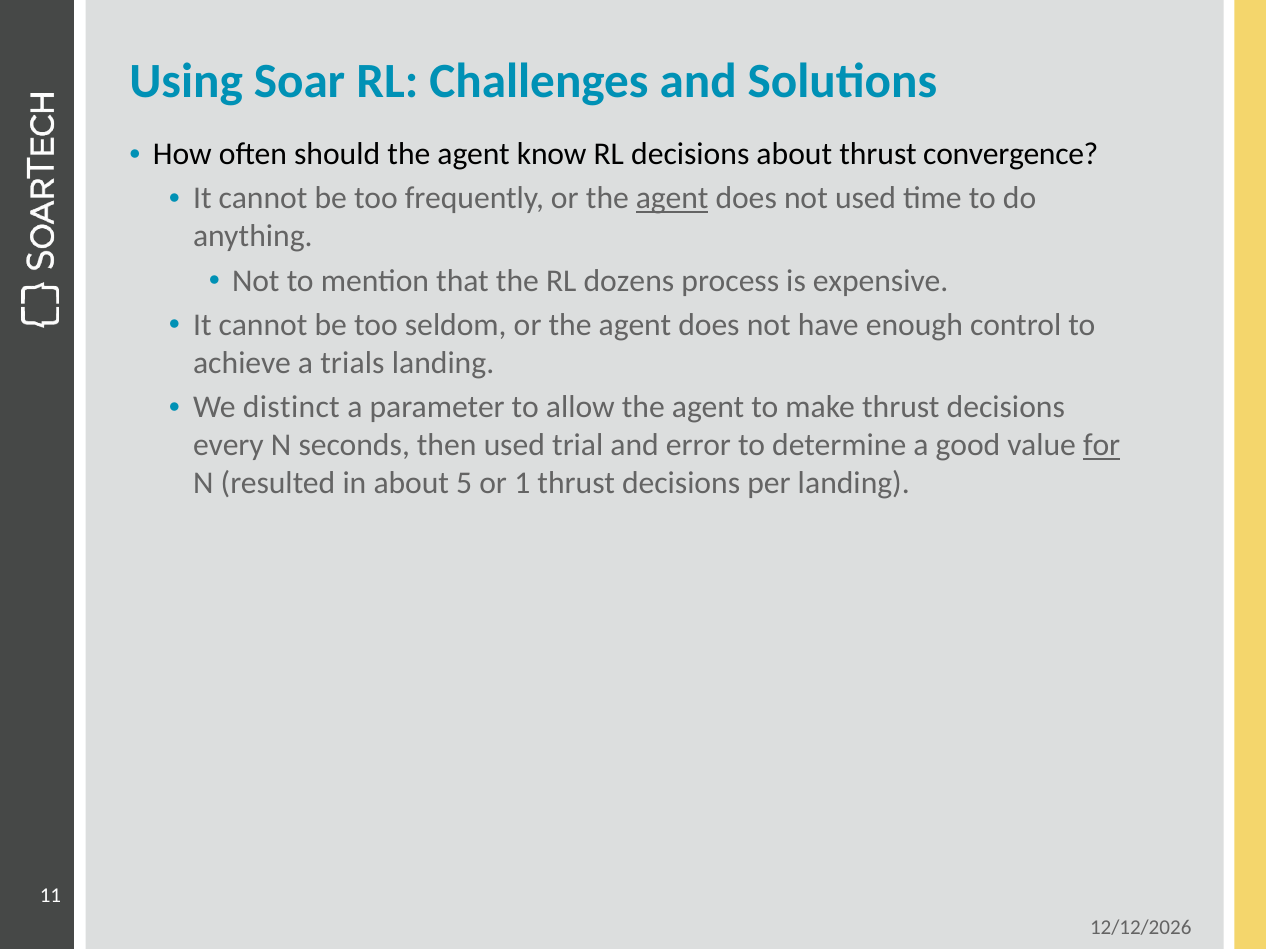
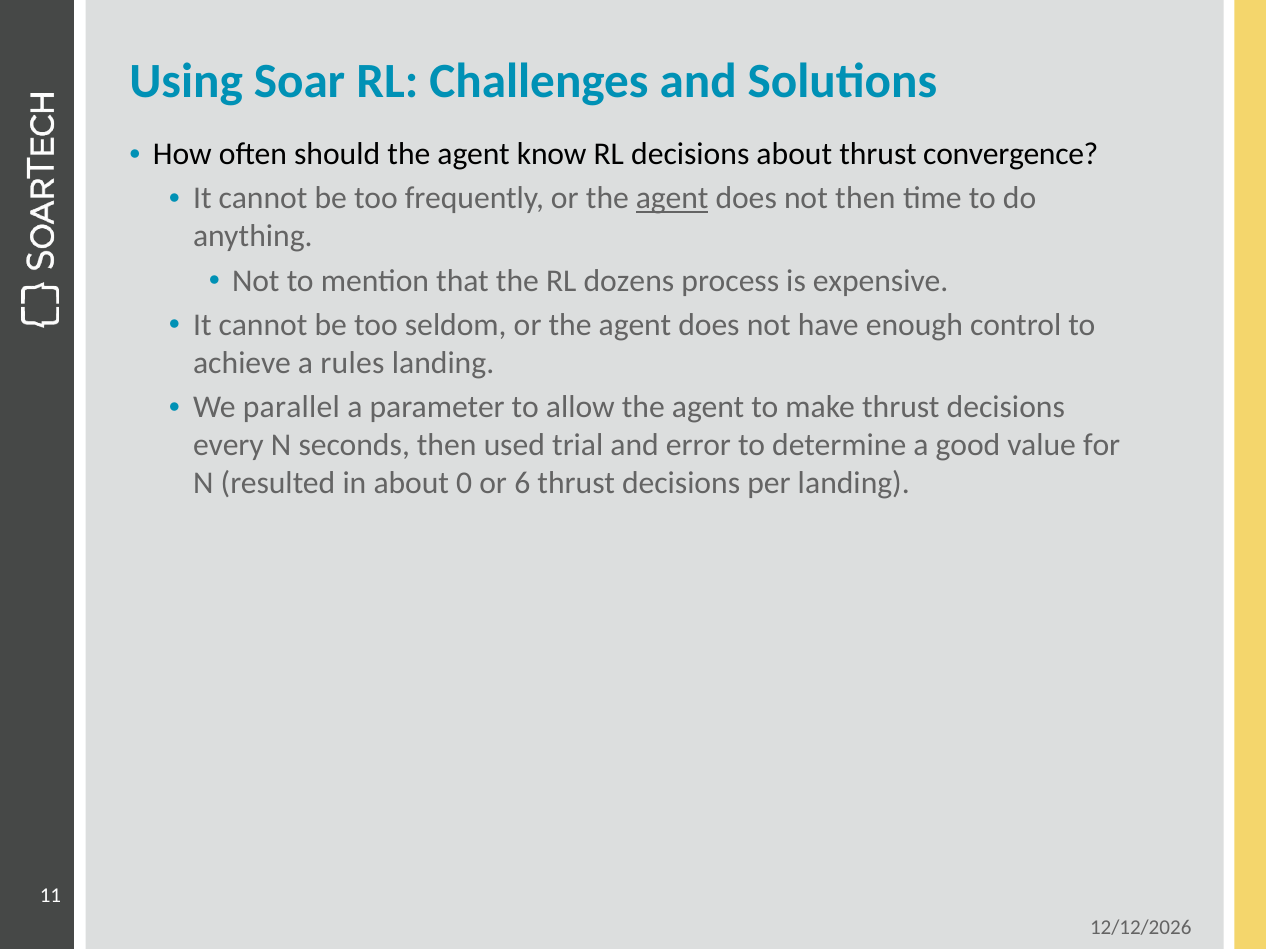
not used: used -> then
trials: trials -> rules
distinct: distinct -> parallel
for underline: present -> none
5: 5 -> 0
1: 1 -> 6
